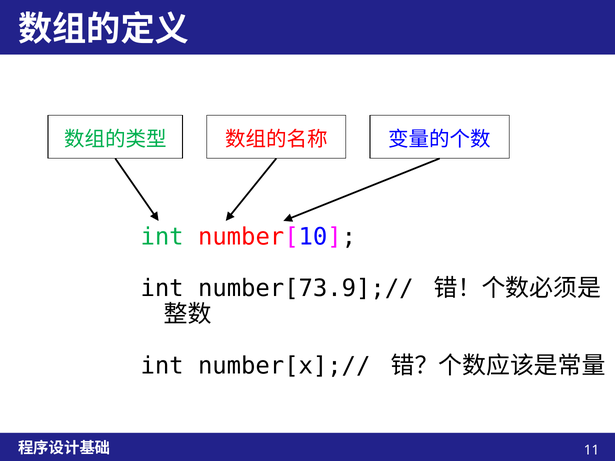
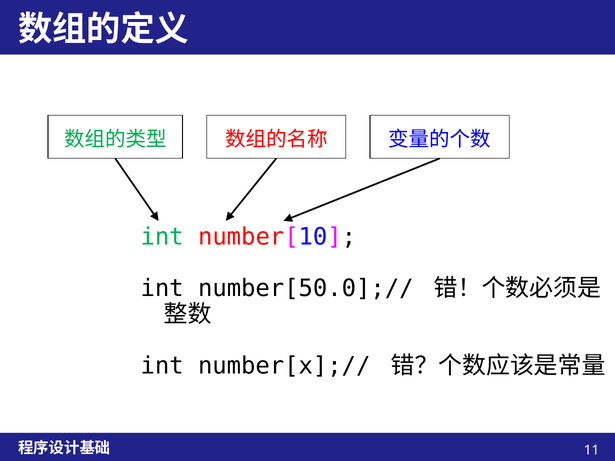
number[73.9];//: number[73.9];// -> number[50.0];//
